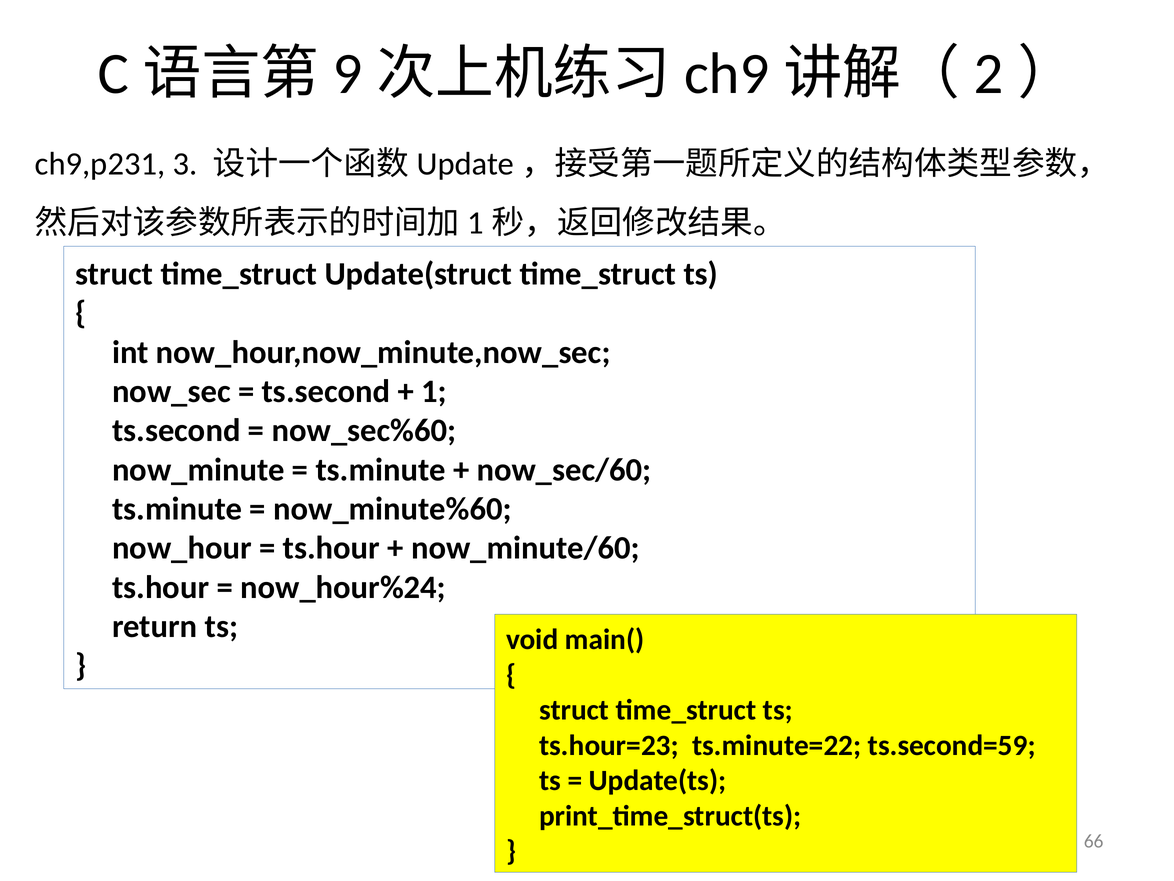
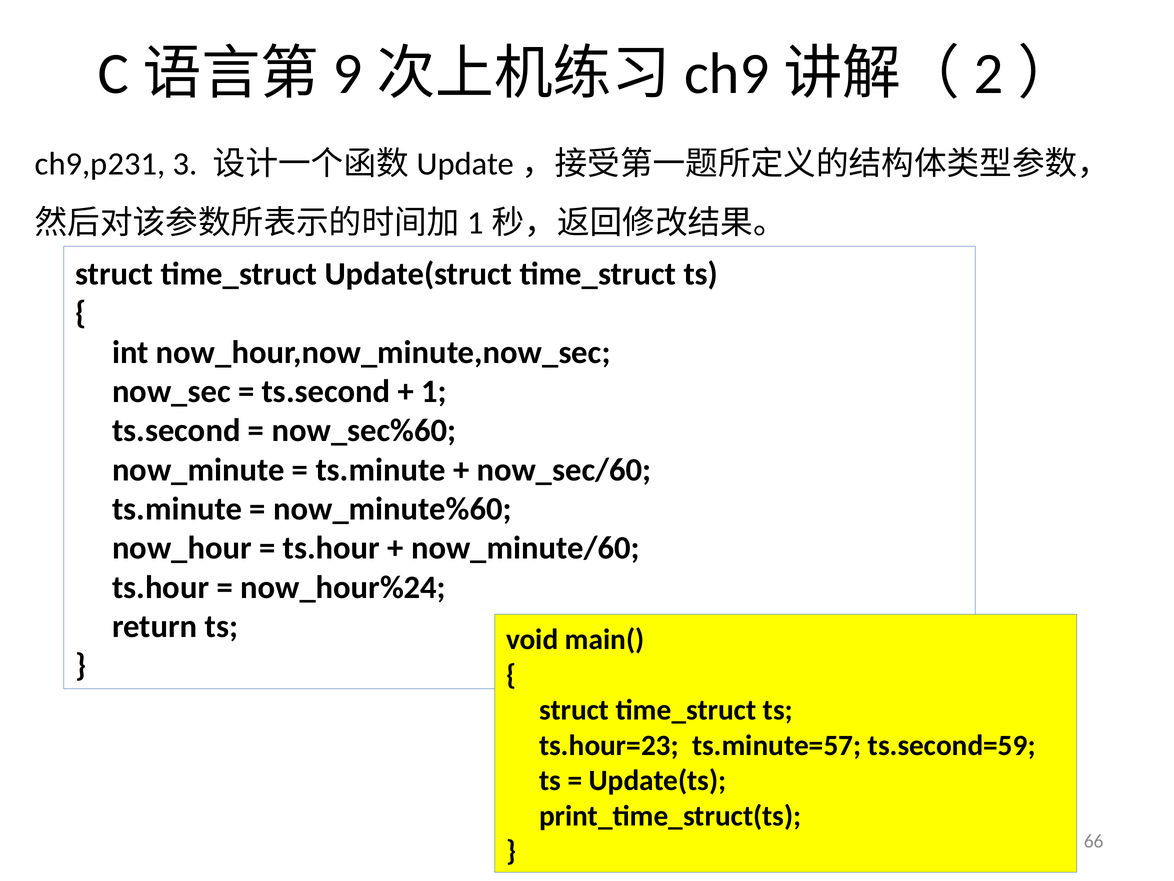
ts.minute=22: ts.minute=22 -> ts.minute=57
